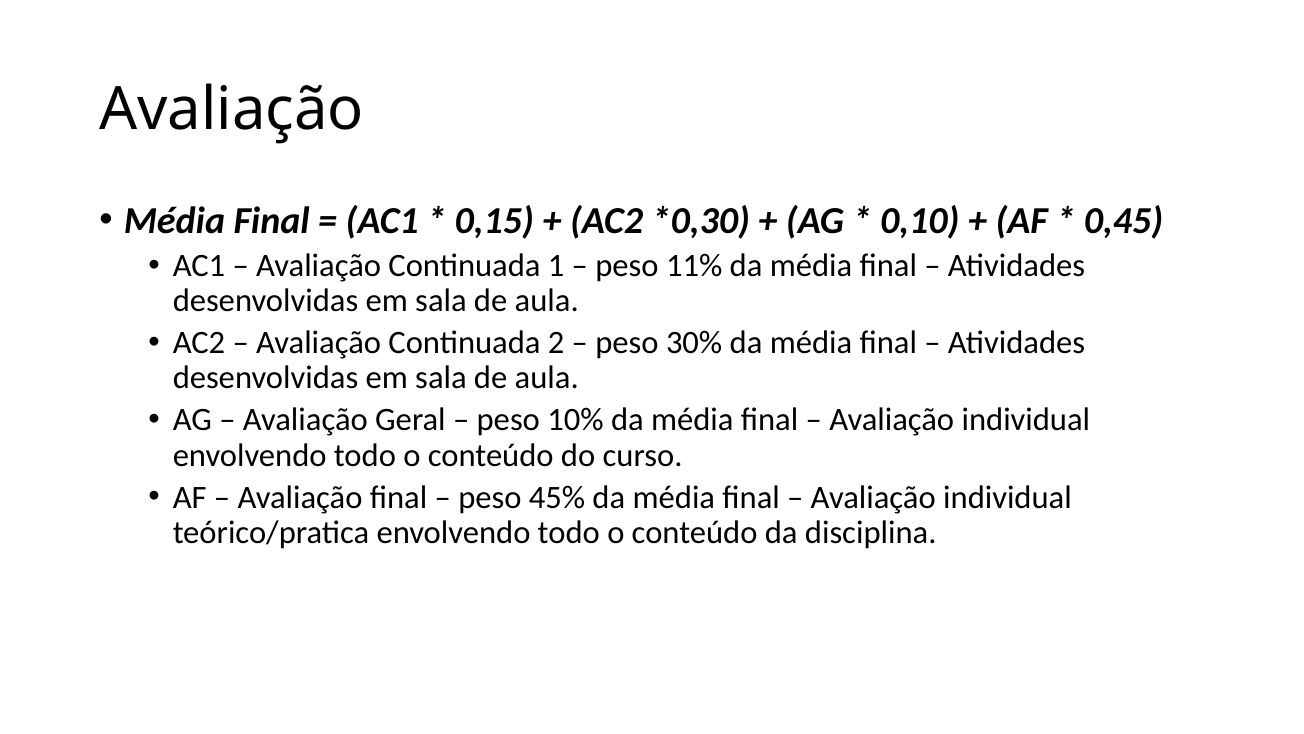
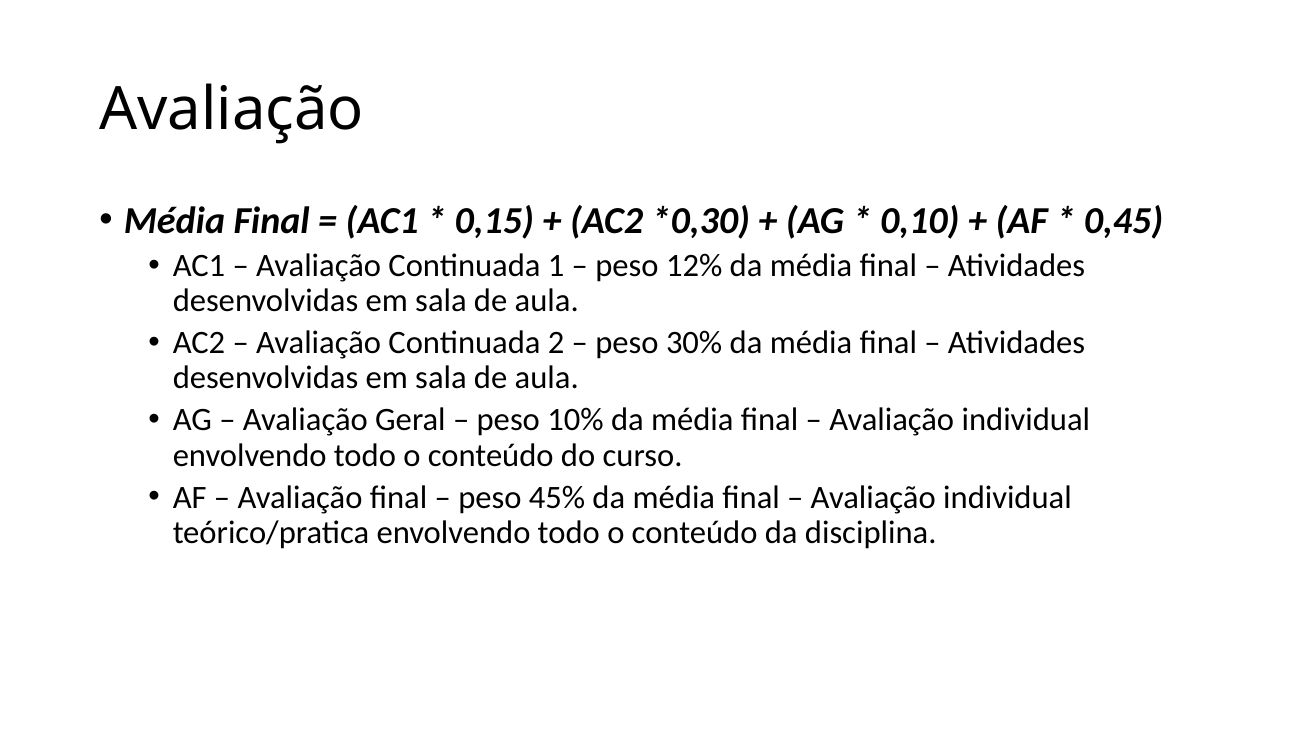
11%: 11% -> 12%
